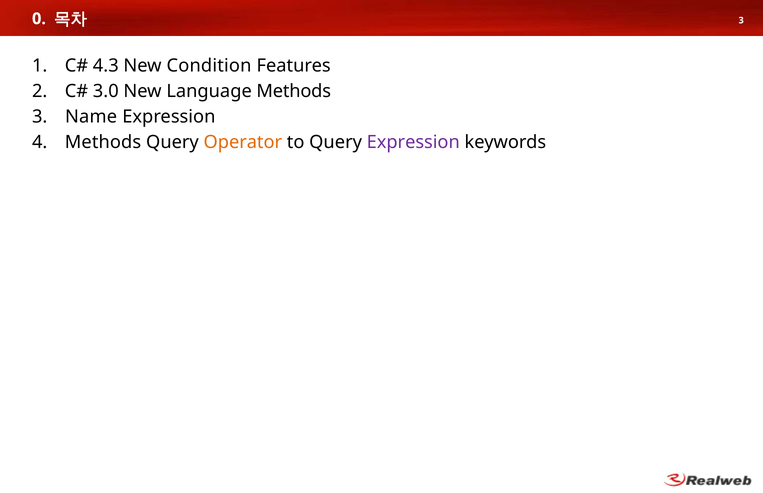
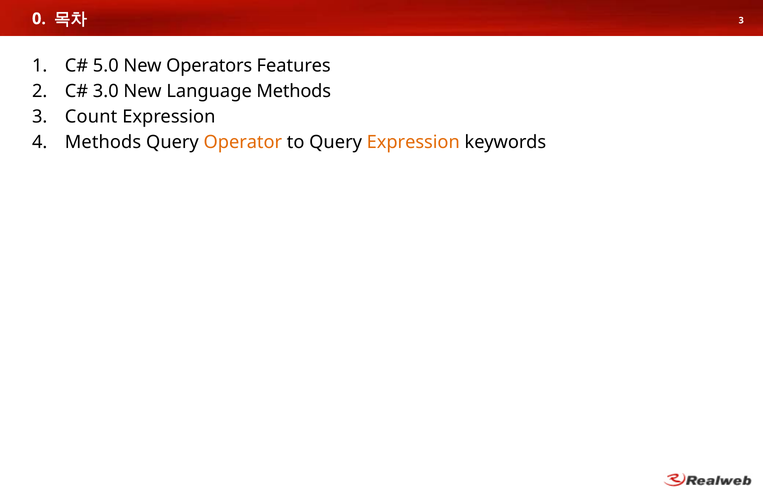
4.3: 4.3 -> 5.0
Condition: Condition -> Operators
Name: Name -> Count
Expression at (413, 142) colour: purple -> orange
